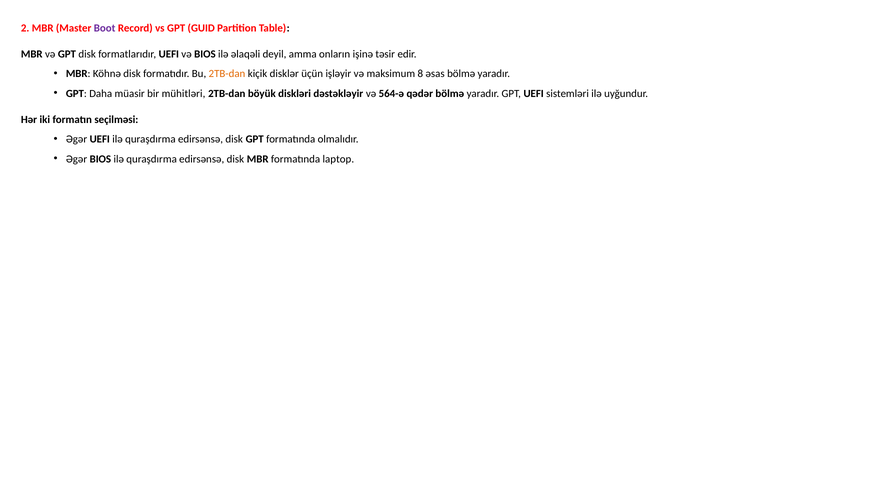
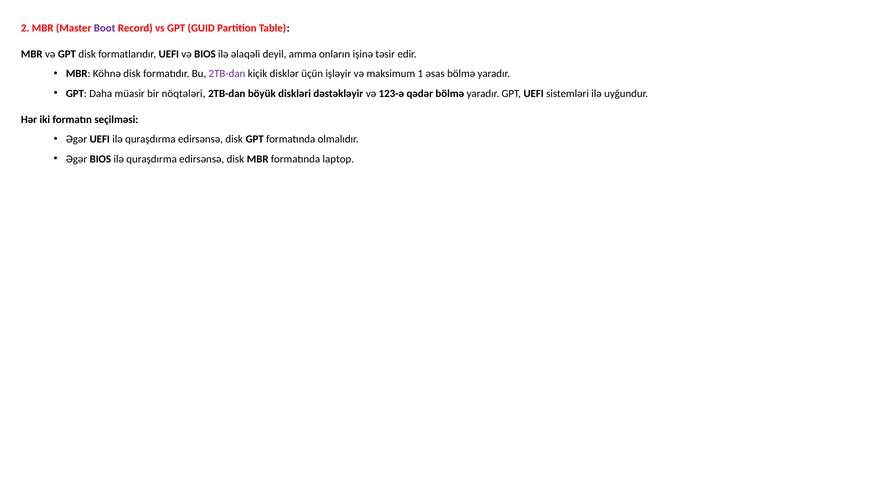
2TB-dan at (227, 74) colour: orange -> purple
8: 8 -> 1
mühitləri: mühitləri -> nöqtələri
564-ə: 564-ə -> 123-ə
